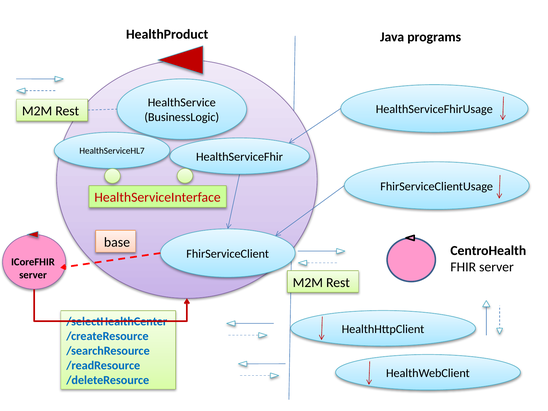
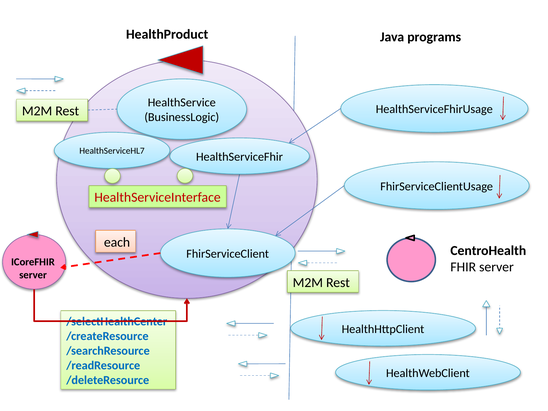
base: base -> each
